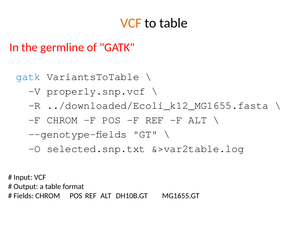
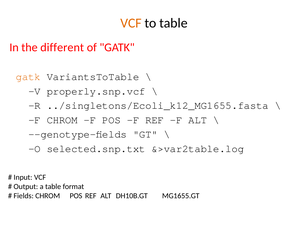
germline: germline -> different
gatk at (28, 77) colour: blue -> orange
../downloaded/Ecoli_k12_MG1655.fasta: ../downloaded/Ecoli_k12_MG1655.fasta -> ../singletons/Ecoli_k12_MG1655.fasta
